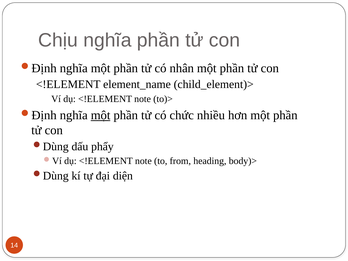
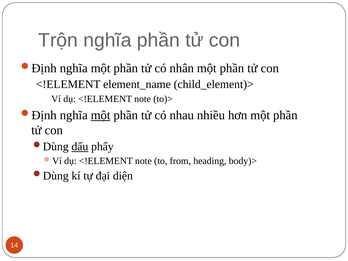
Chịu: Chịu -> Trộn
chức: chức -> nhau
dấu underline: none -> present
